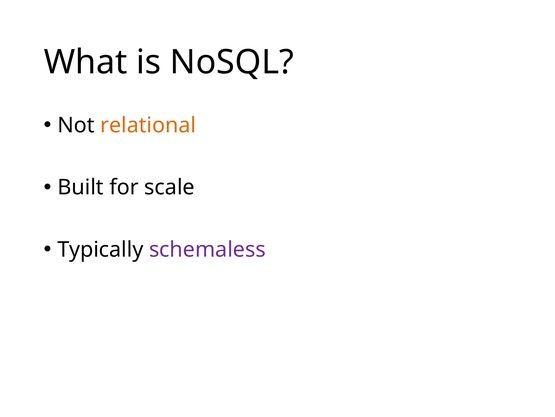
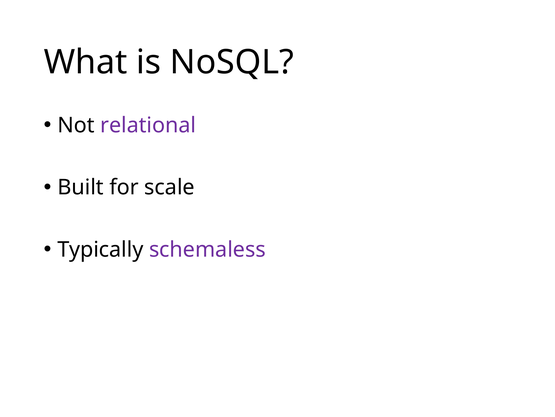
relational colour: orange -> purple
